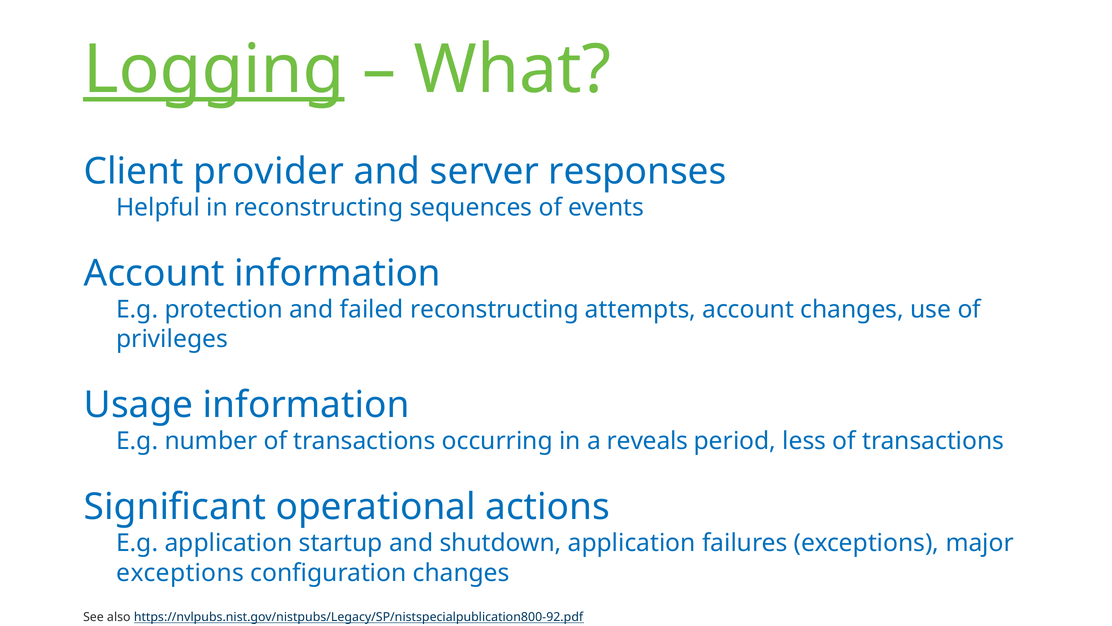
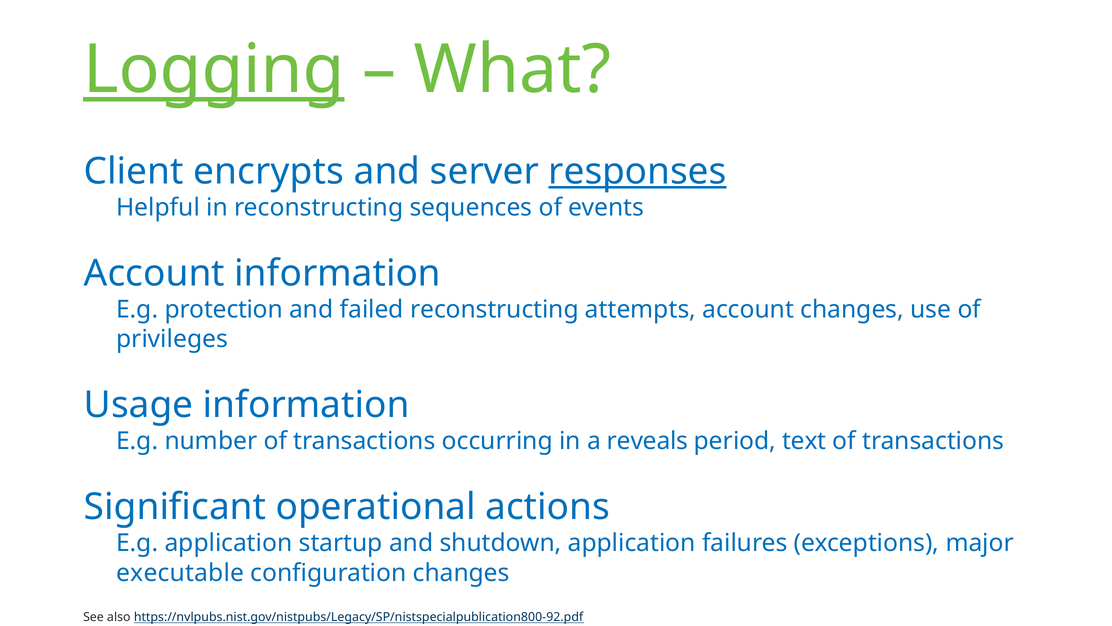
provider: provider -> encrypts
responses underline: none -> present
less: less -> text
exceptions at (180, 572): exceptions -> executable
